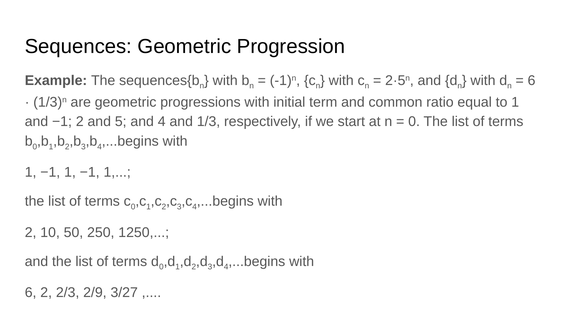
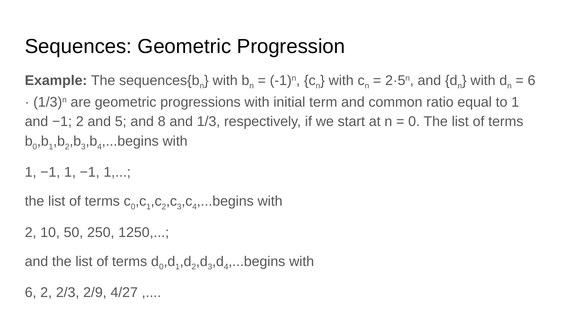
and 4: 4 -> 8
3/27: 3/27 -> 4/27
